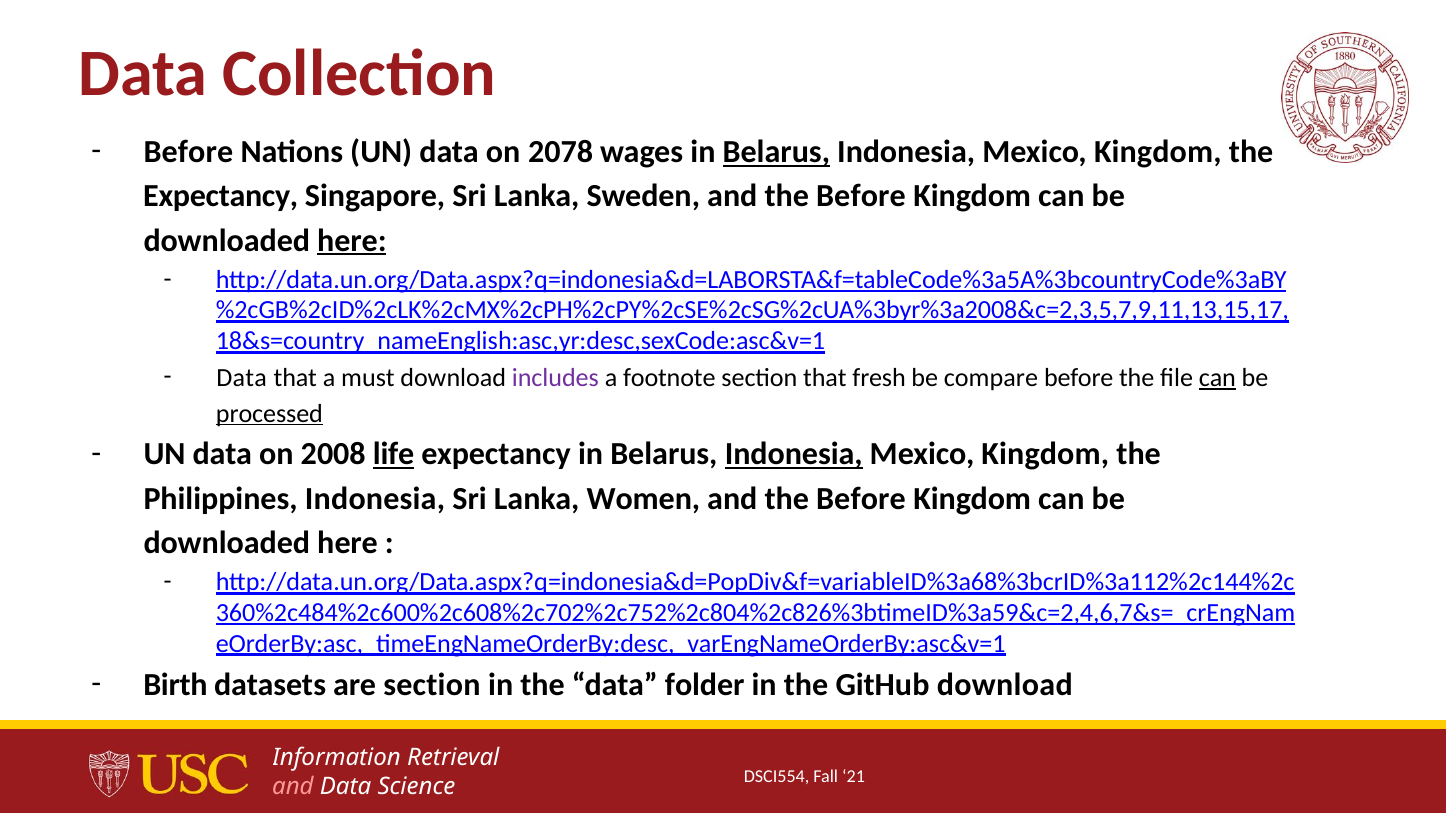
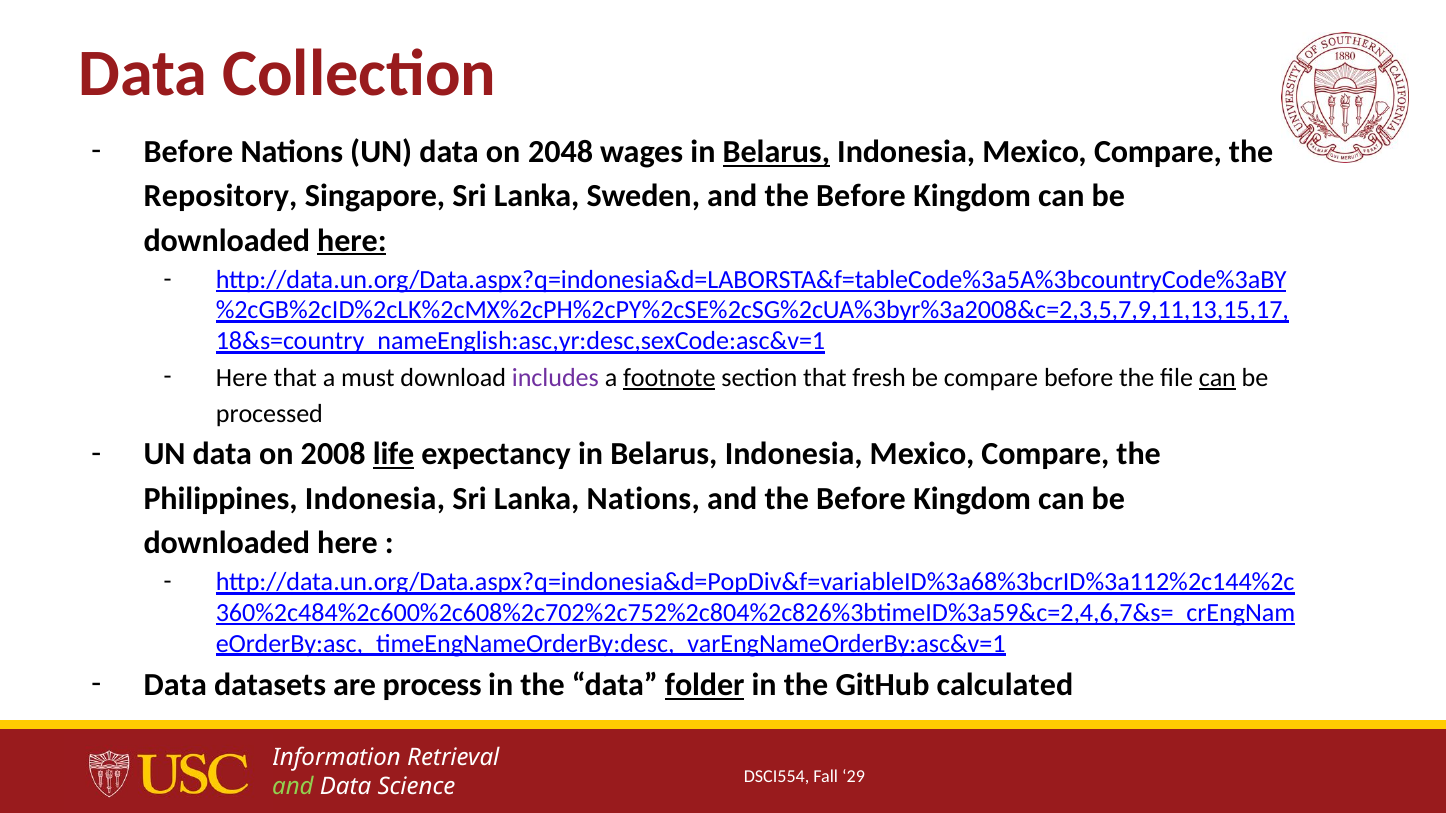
2078: 2078 -> 2048
Kingdom at (1158, 152): Kingdom -> Compare
Expectancy at (221, 196): Expectancy -> Repository
Data at (242, 378): Data -> Here
footnote underline: none -> present
processed underline: present -> none
Indonesia at (794, 455) underline: present -> none
Kingdom at (1045, 455): Kingdom -> Compare
Lanka Women: Women -> Nations
Birth at (175, 685): Birth -> Data
are section: section -> process
folder underline: none -> present
GitHub download: download -> calculated
21: 21 -> 29
and at (293, 787) colour: pink -> light green
